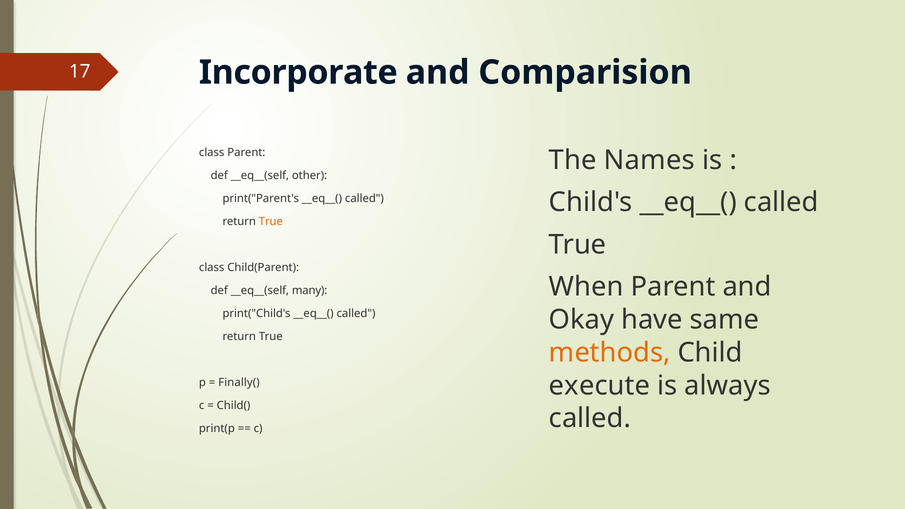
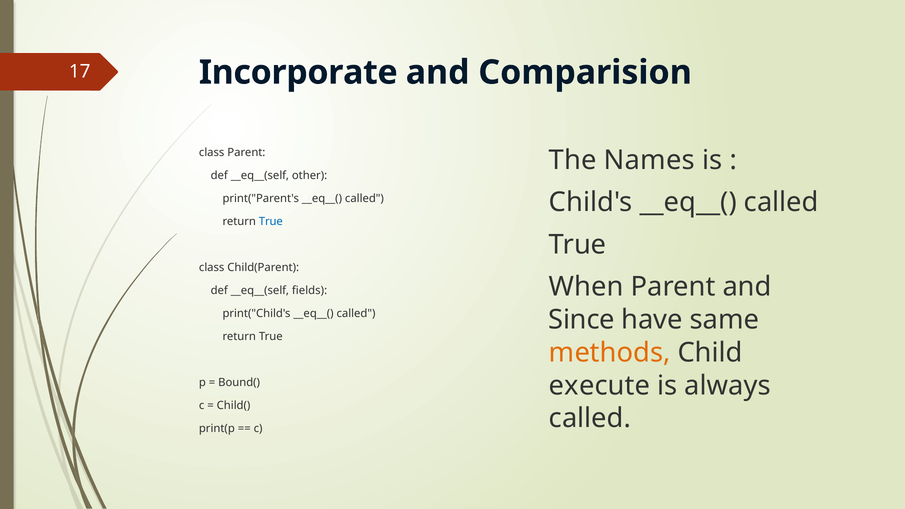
True at (271, 221) colour: orange -> blue
many: many -> fields
Okay: Okay -> Since
Finally(: Finally( -> Bound(
